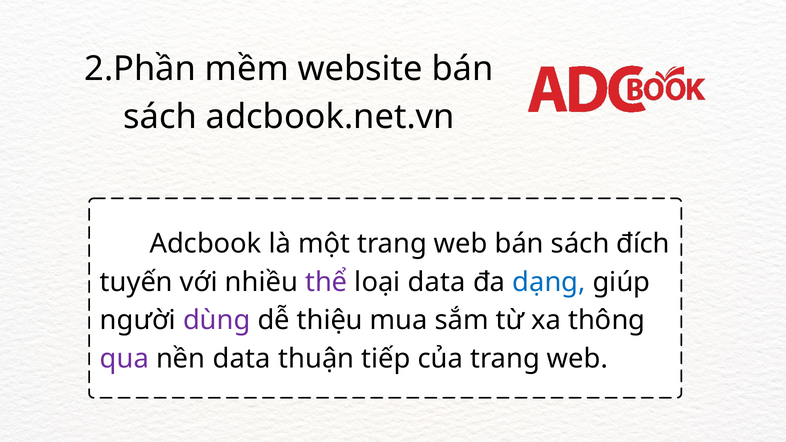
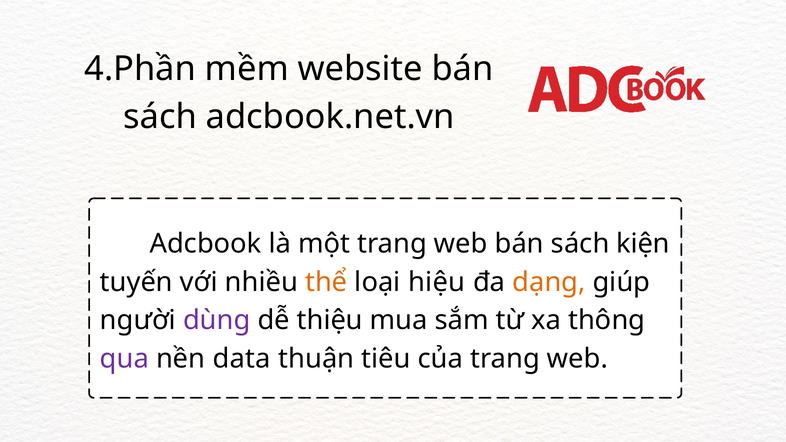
2.Phần: 2.Phần -> 4.Phần
đích: đích -> kiện
thể colour: purple -> orange
loại data: data -> hiệu
dạng colour: blue -> orange
tiếp: tiếp -> tiêu
